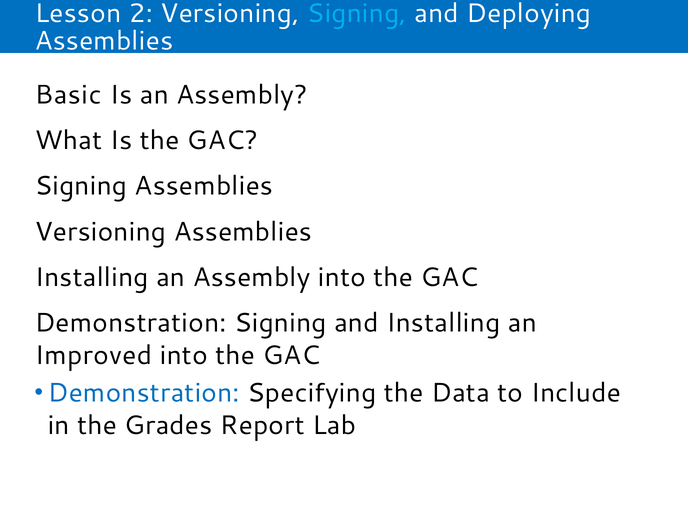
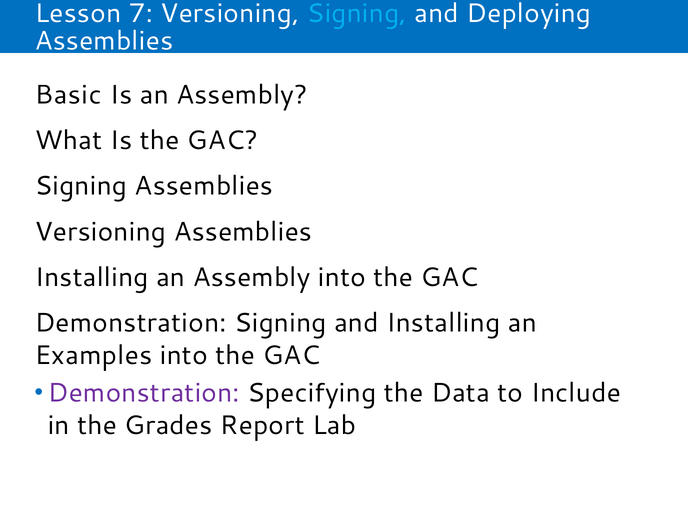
2: 2 -> 7
Improved: Improved -> Examples
Demonstration at (144, 393) colour: blue -> purple
